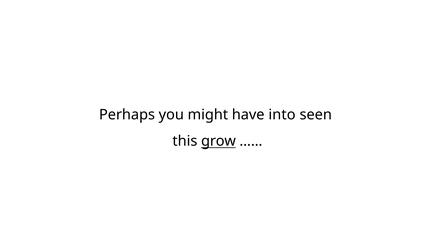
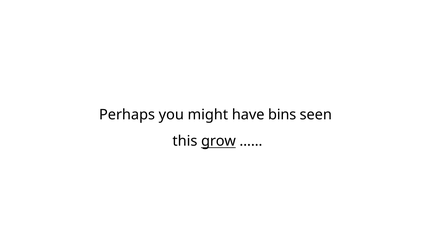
into: into -> bins
